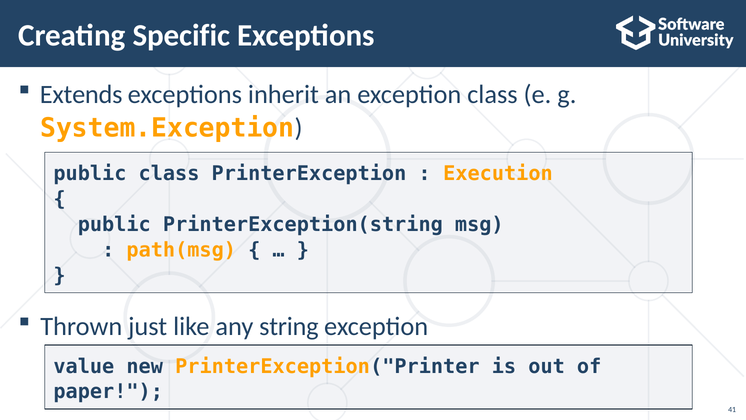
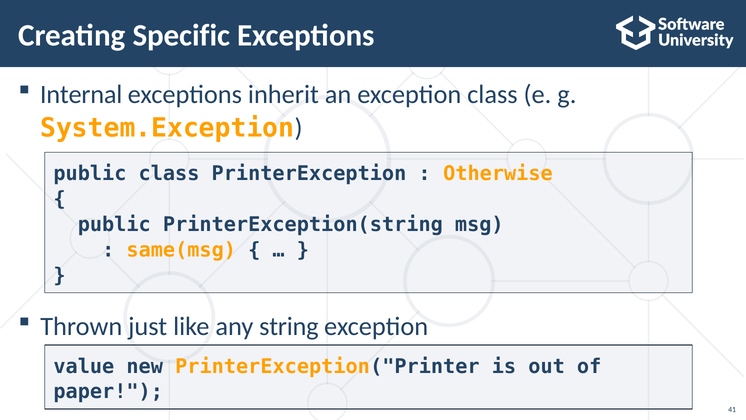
Extends: Extends -> Internal
Execution: Execution -> Otherwise
path(msg: path(msg -> same(msg
